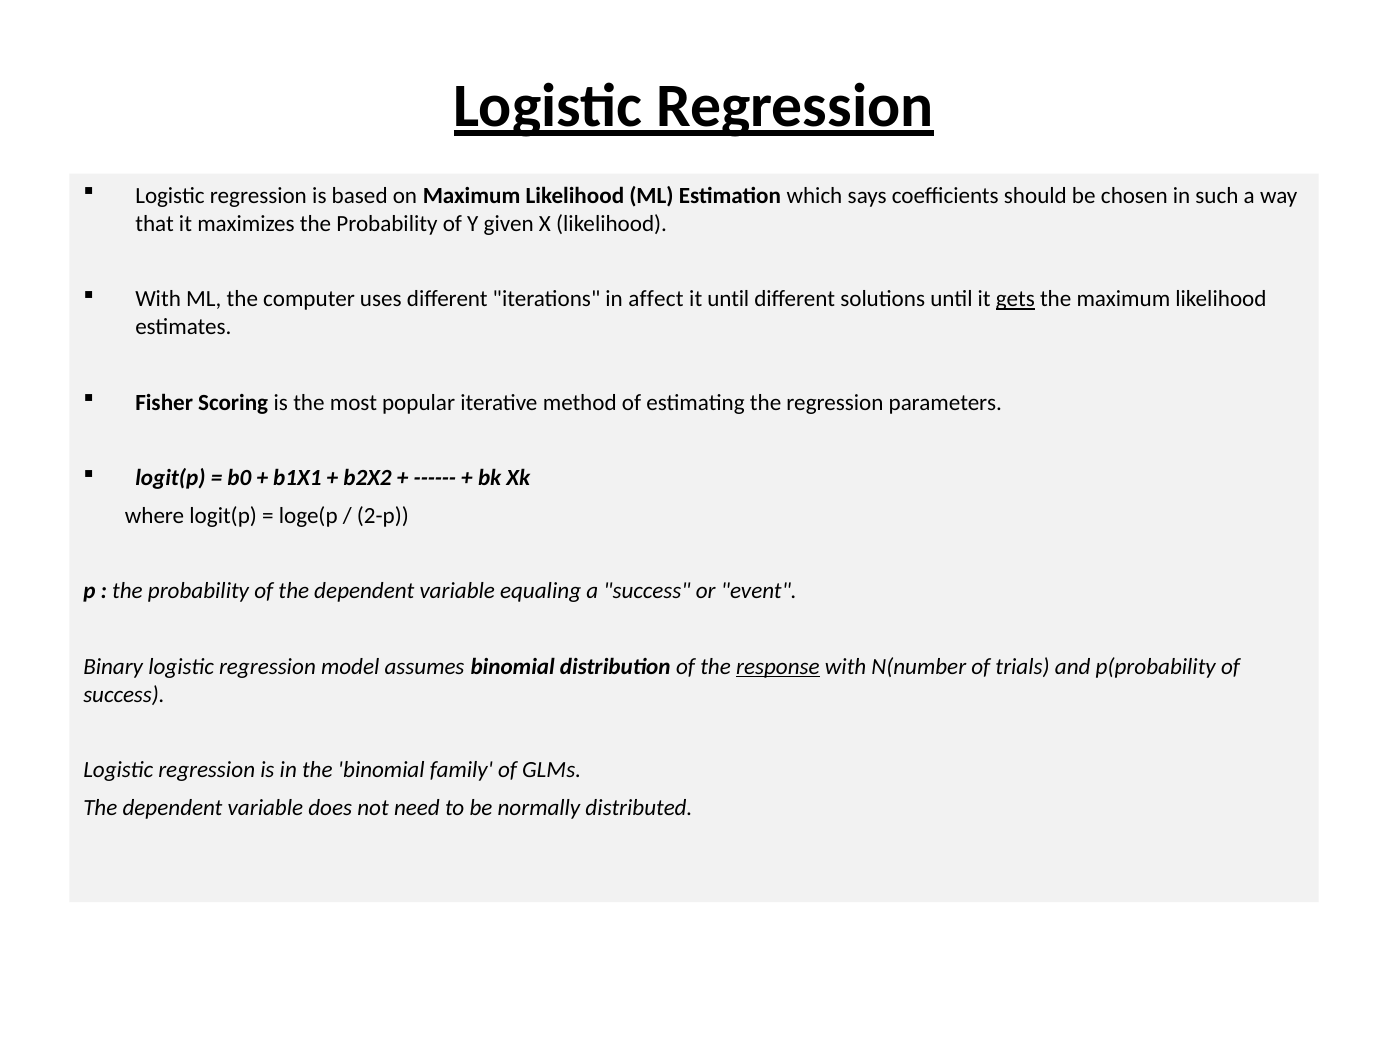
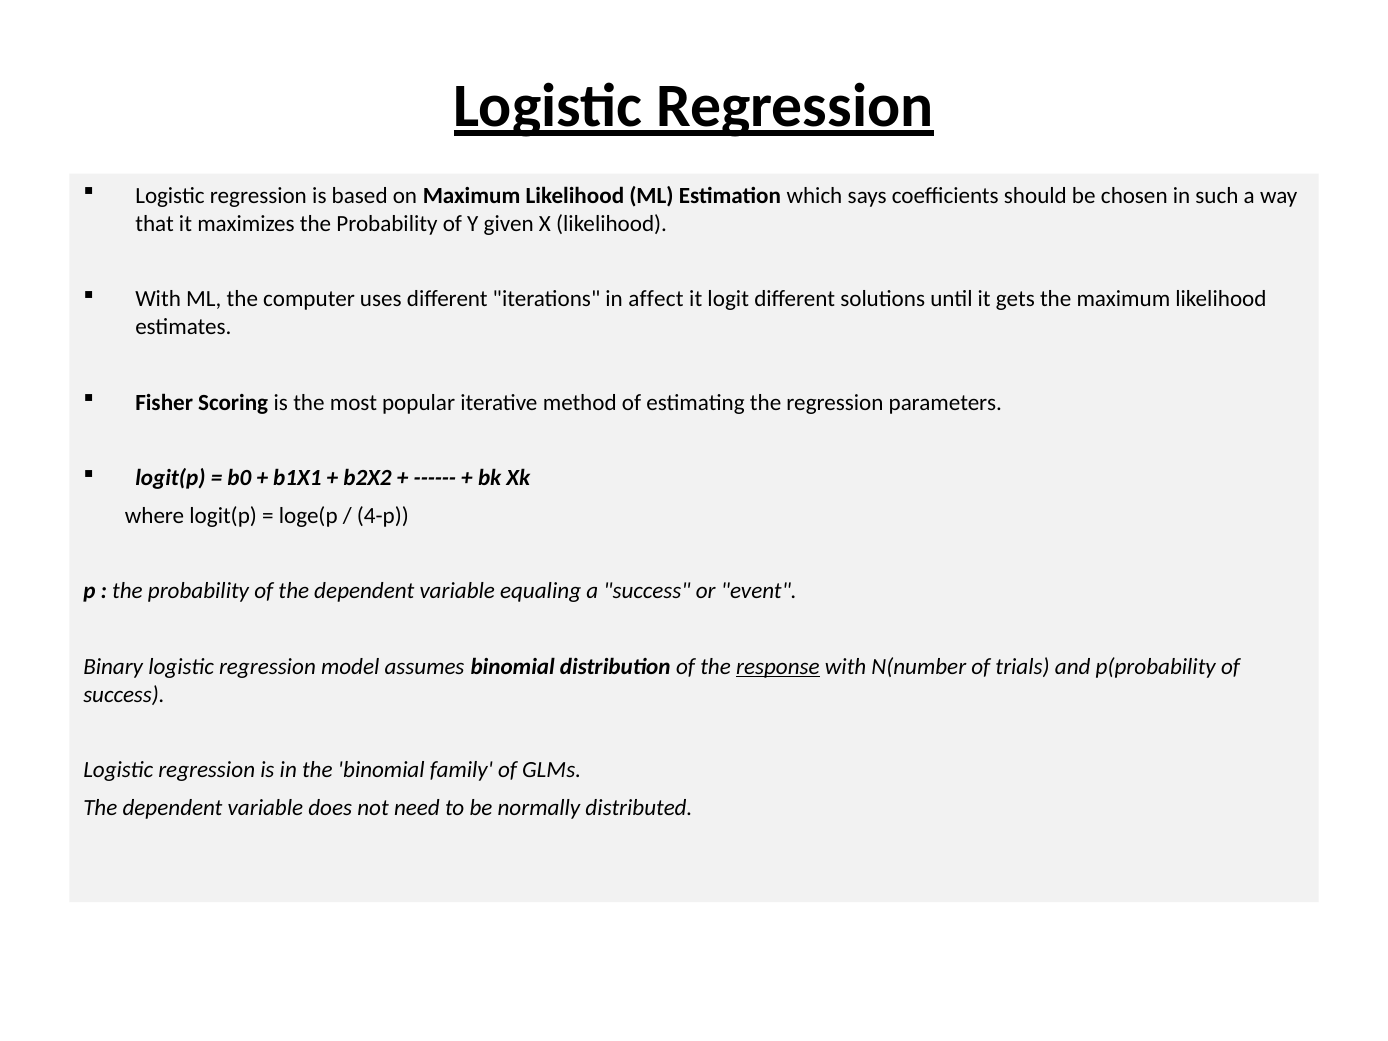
it until: until -> logit
gets underline: present -> none
2-p: 2-p -> 4-p
